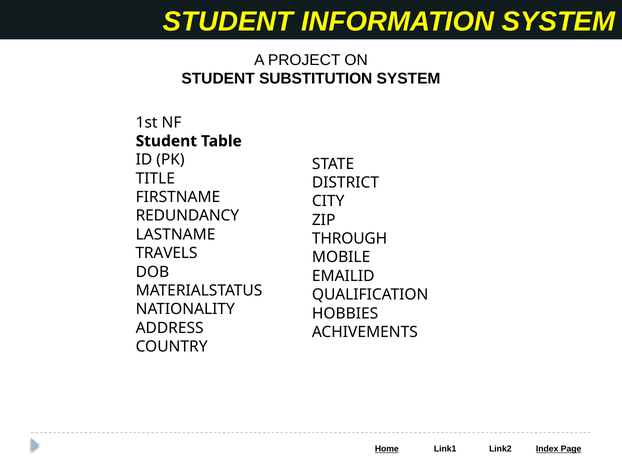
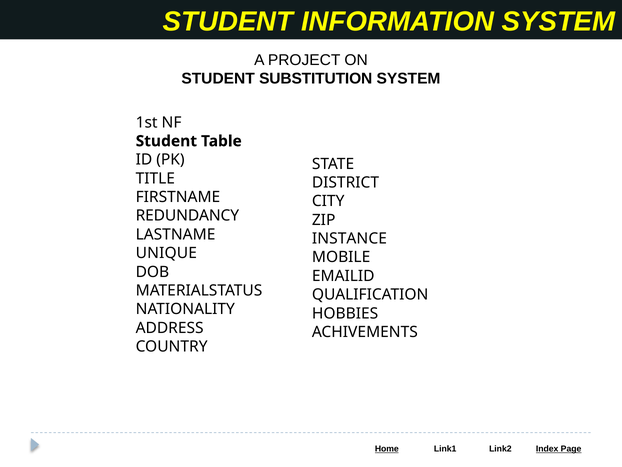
THROUGH: THROUGH -> INSTANCE
TRAVELS: TRAVELS -> UNIQUE
